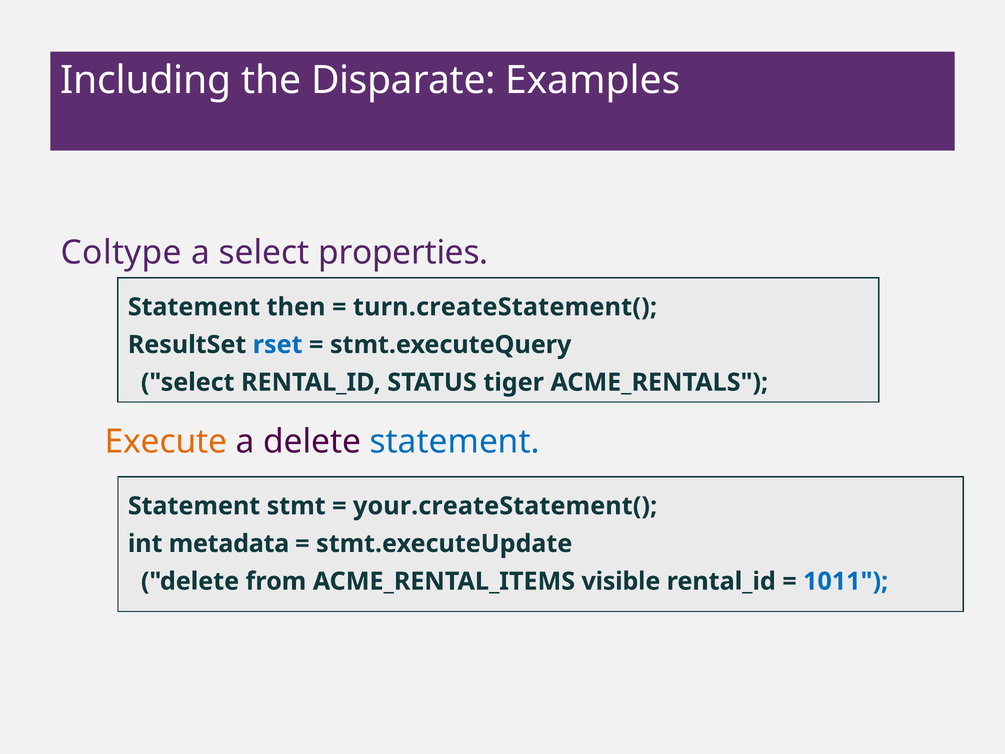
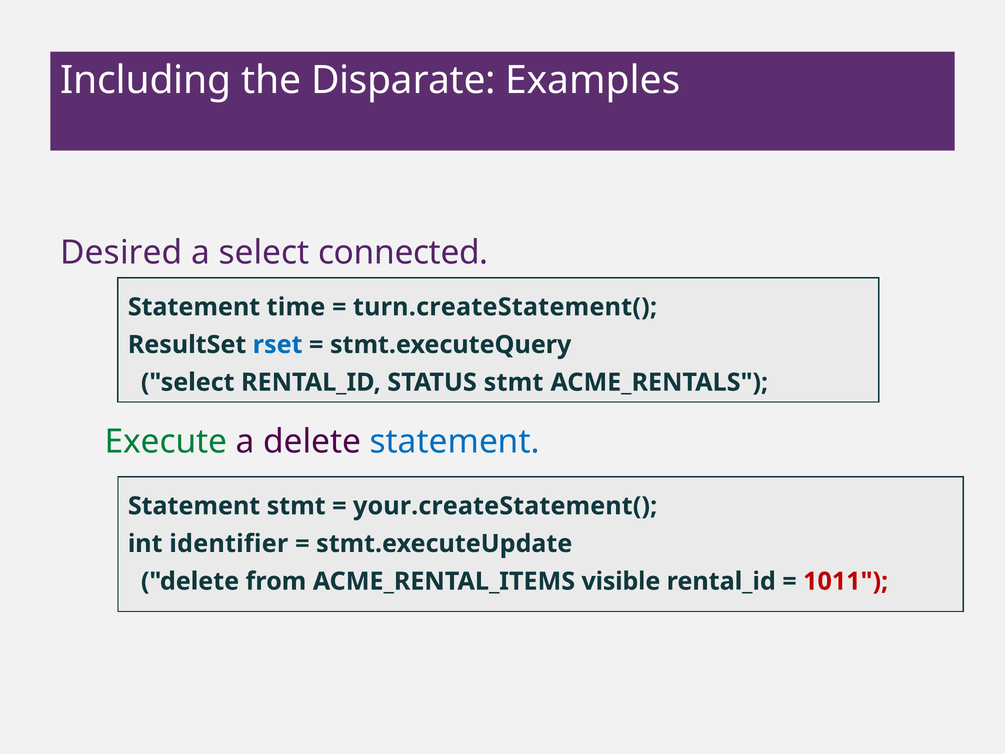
Coltype: Coltype -> Desired
properties: properties -> connected
then: then -> time
STATUS tiger: tiger -> stmt
Execute colour: orange -> green
metadata: metadata -> identifier
1011 colour: blue -> red
